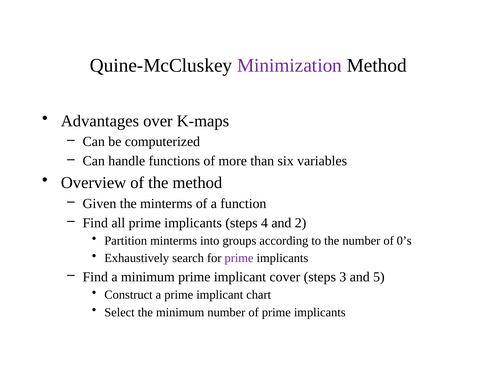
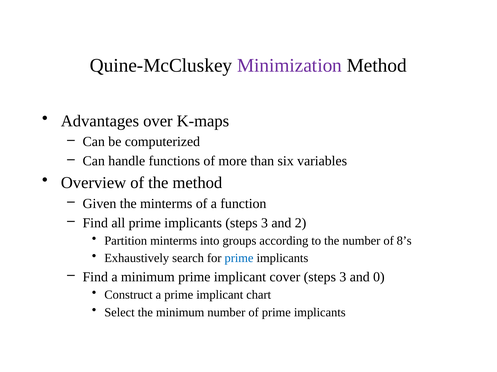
implicants steps 4: 4 -> 3
0’s: 0’s -> 8’s
prime at (239, 259) colour: purple -> blue
5: 5 -> 0
